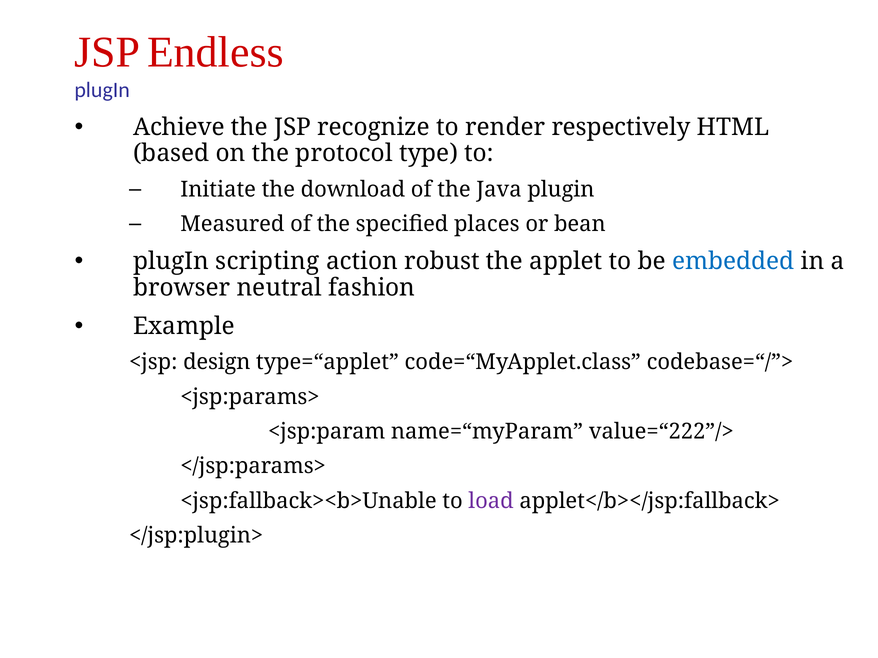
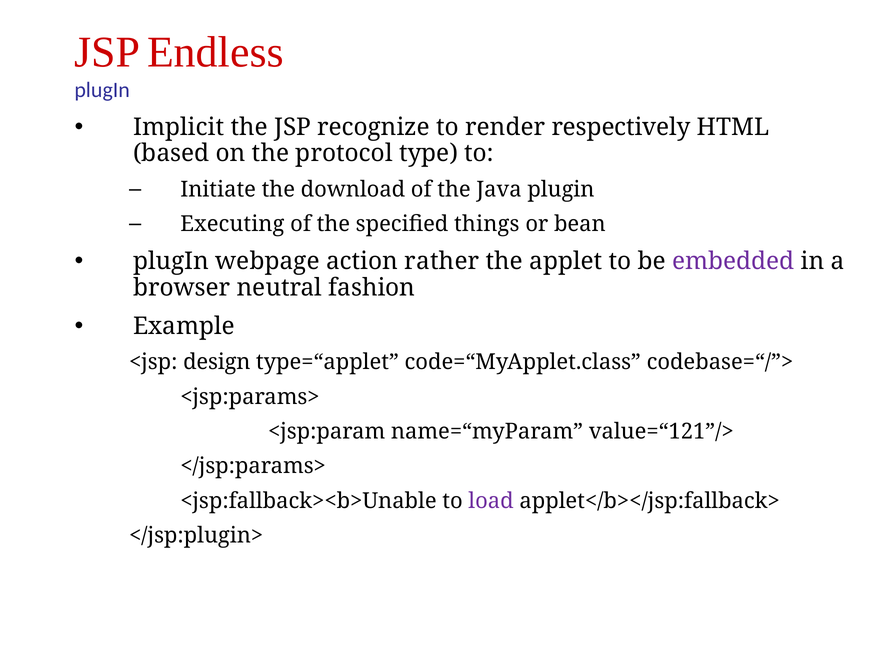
Achieve: Achieve -> Implicit
Measured: Measured -> Executing
places: places -> things
scripting: scripting -> webpage
robust: robust -> rather
embedded colour: blue -> purple
value=“222”/>: value=“222”/> -> value=“121”/>
